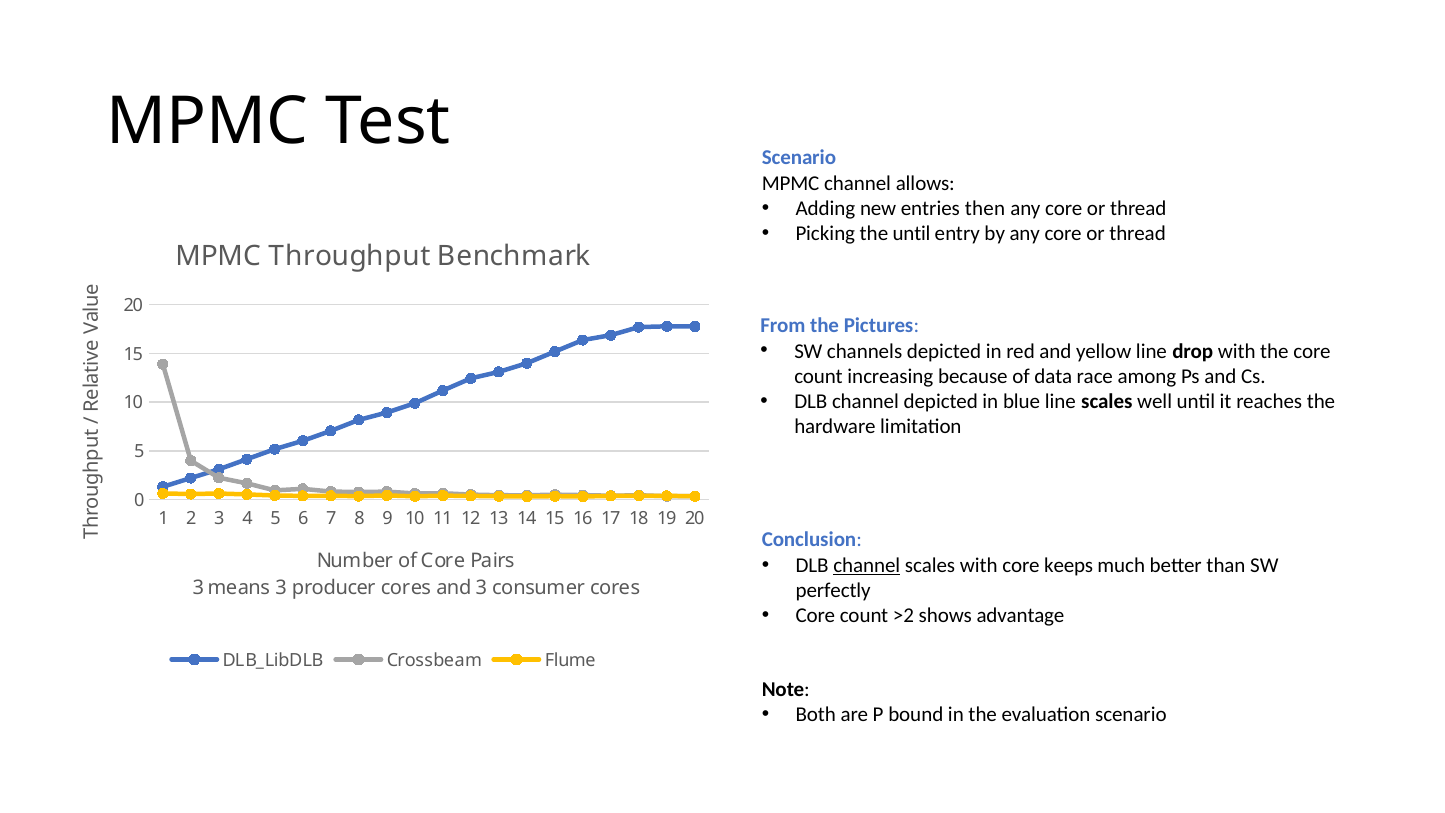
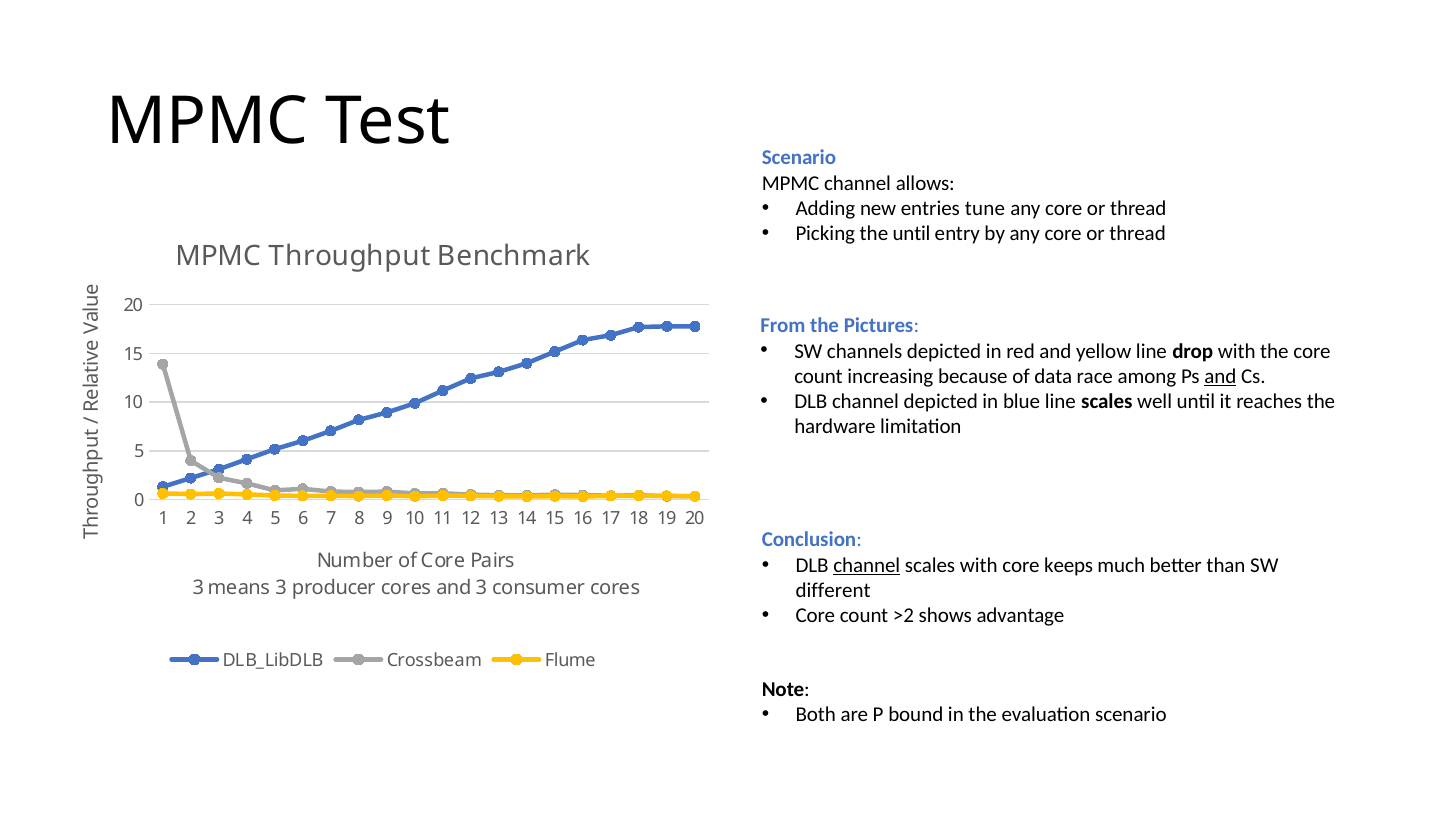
then: then -> tune
and at (1220, 376) underline: none -> present
perfectly: perfectly -> different
